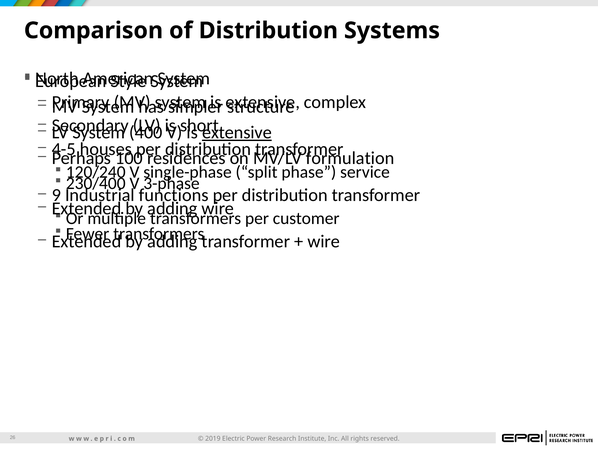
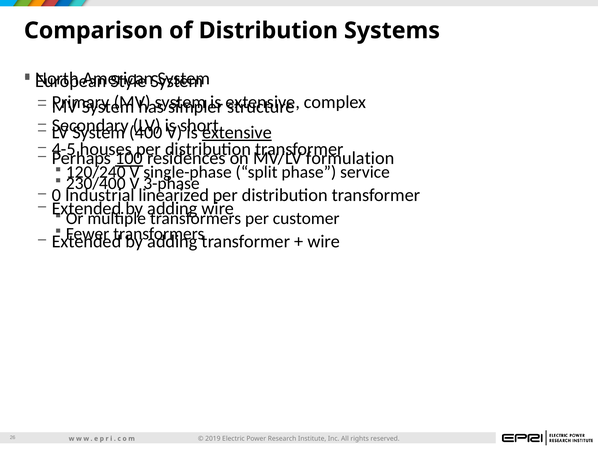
100 underline: none -> present
9: 9 -> 0
functions: functions -> linearized
